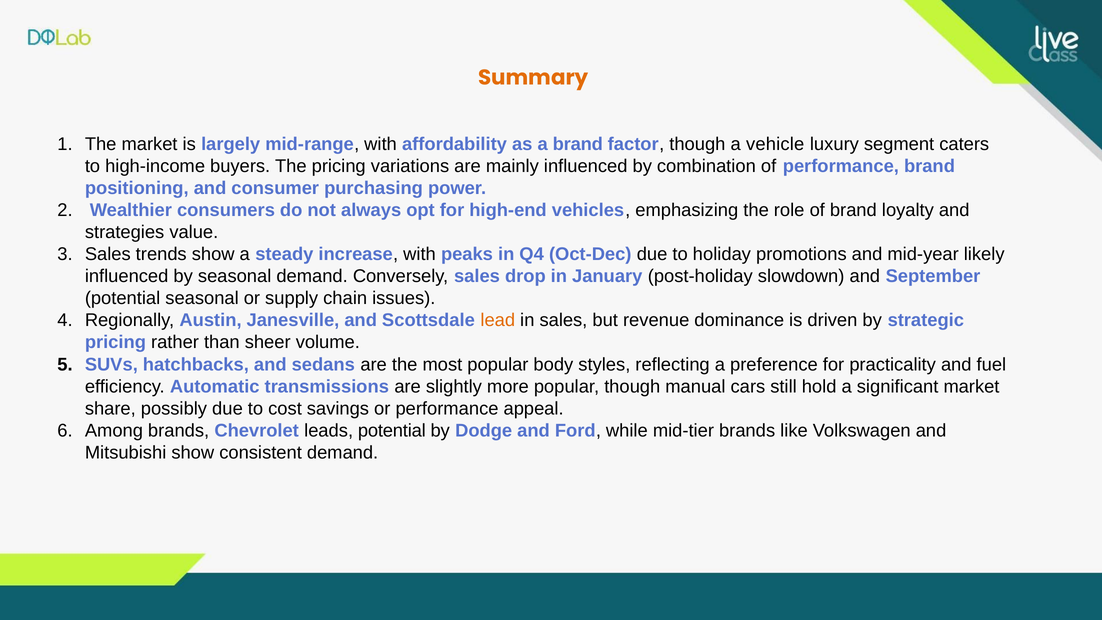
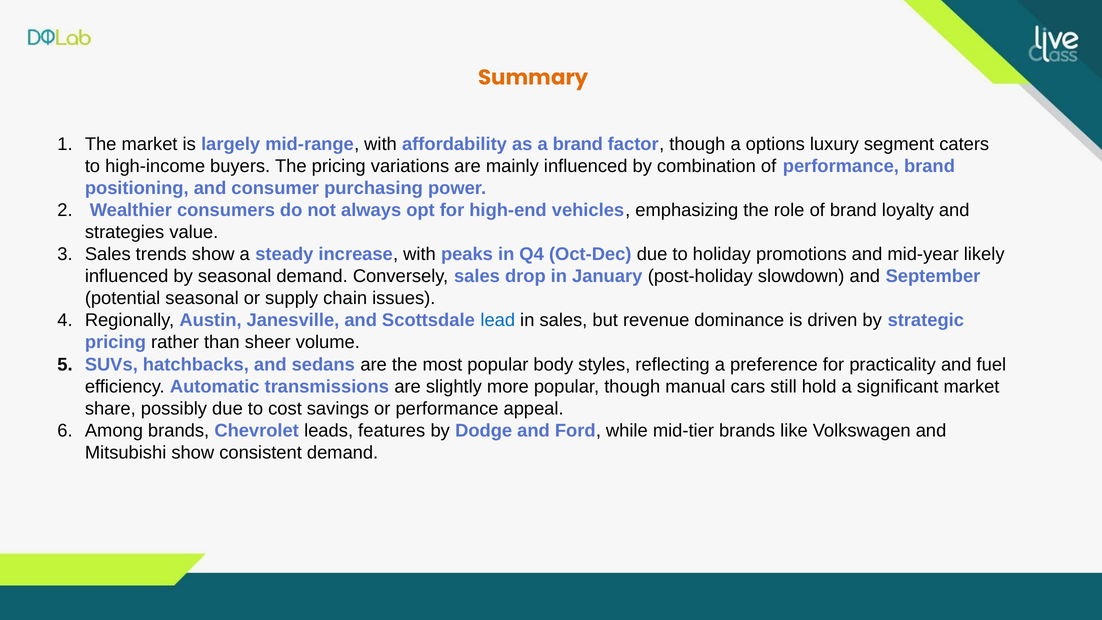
vehicle: vehicle -> options
lead colour: orange -> blue
leads potential: potential -> features
